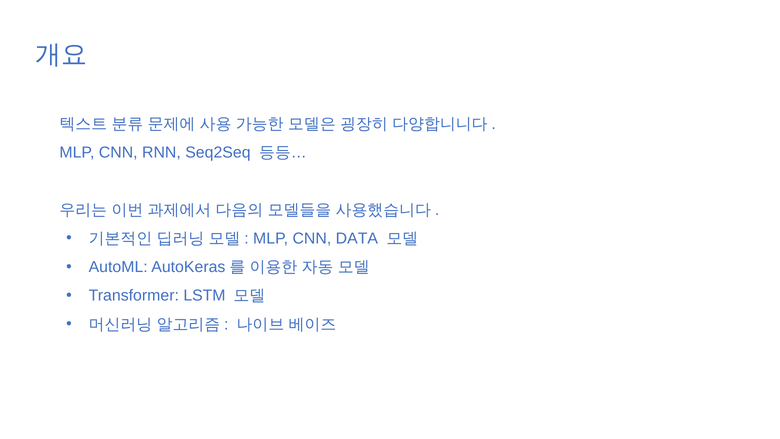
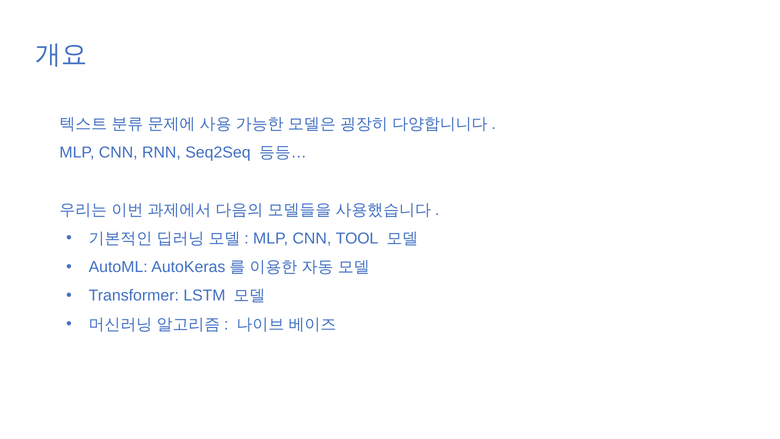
DATA: DATA -> TOOL
